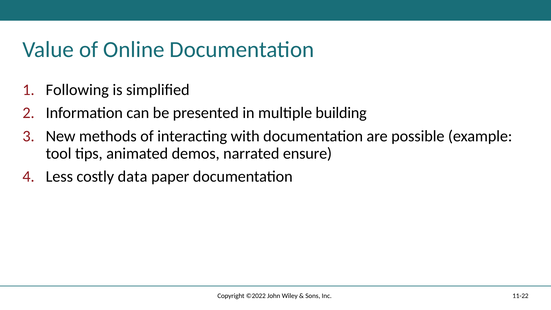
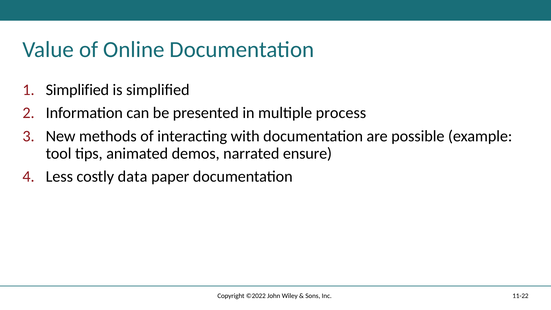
Following at (77, 90): Following -> Simplified
building: building -> process
